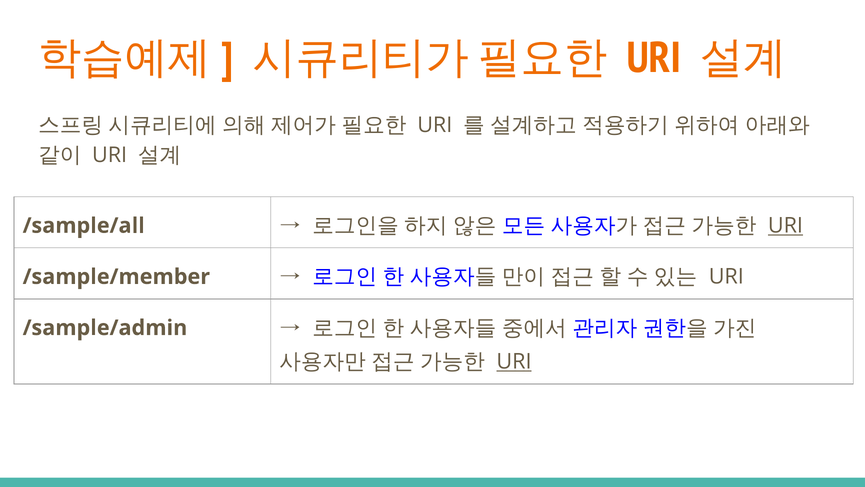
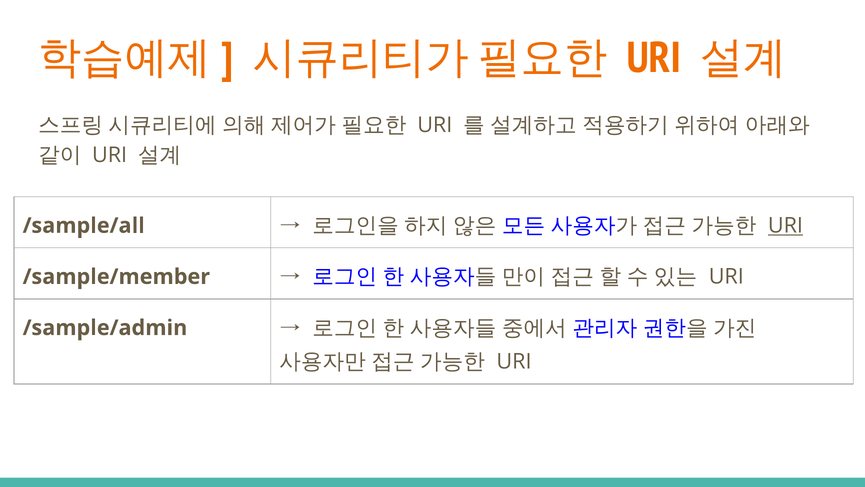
URI at (514, 361) underline: present -> none
